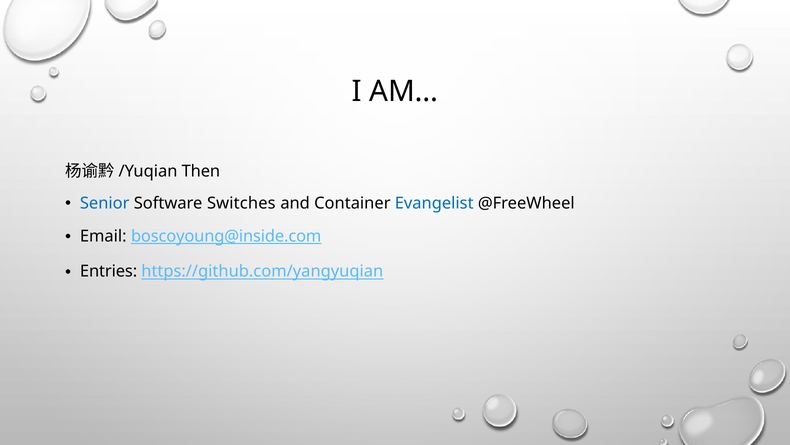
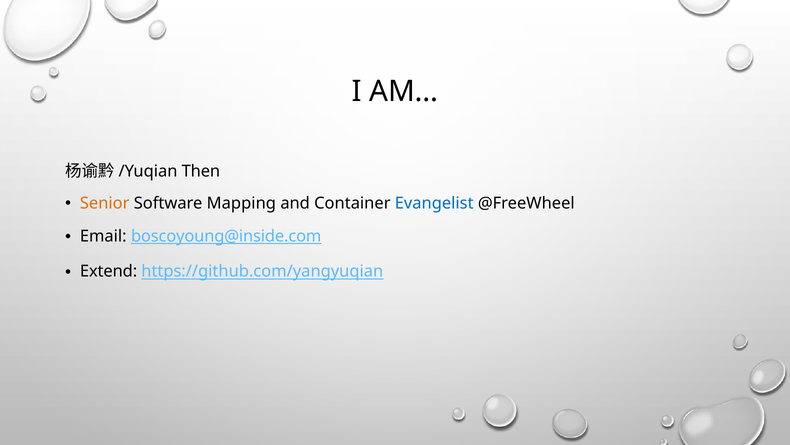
Senior colour: blue -> orange
Switches: Switches -> Mapping
Entries: Entries -> Extend
